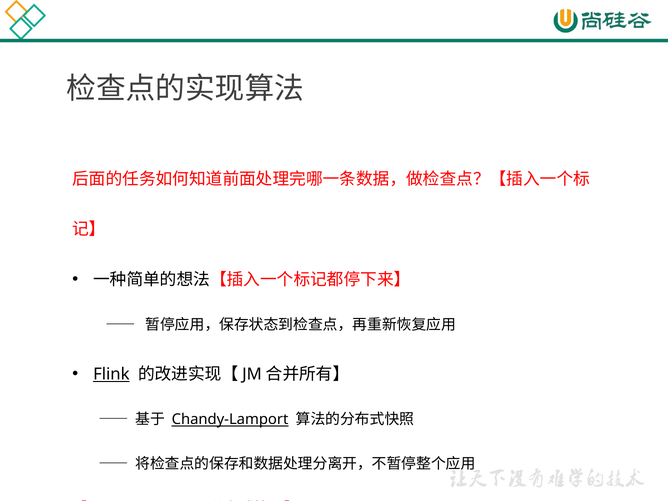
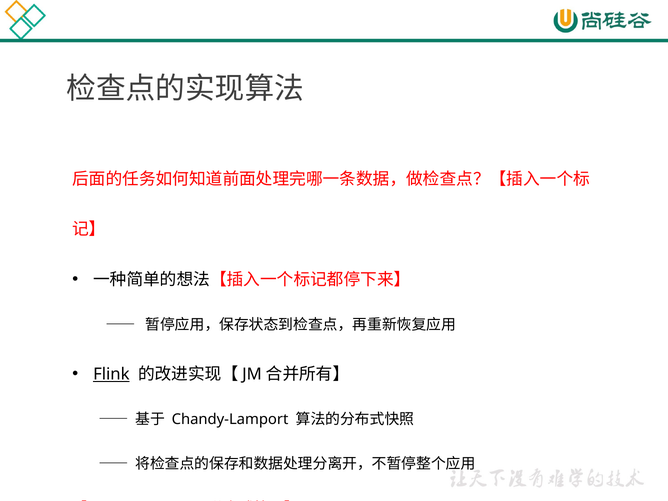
Chandy-Lamport underline: present -> none
